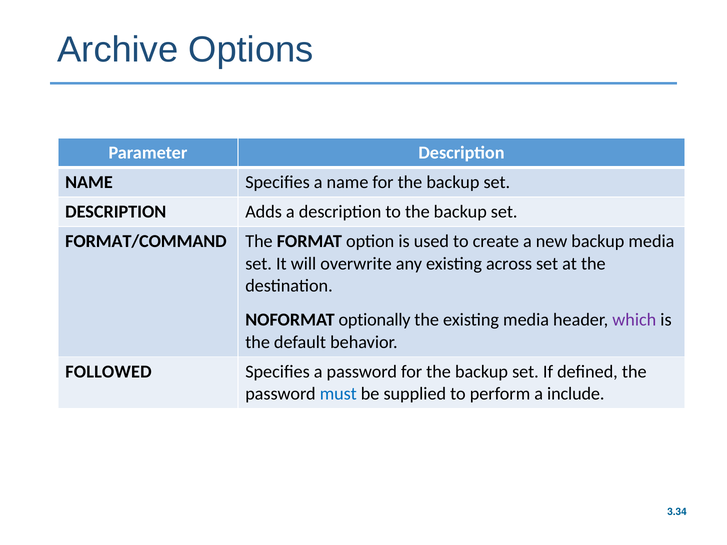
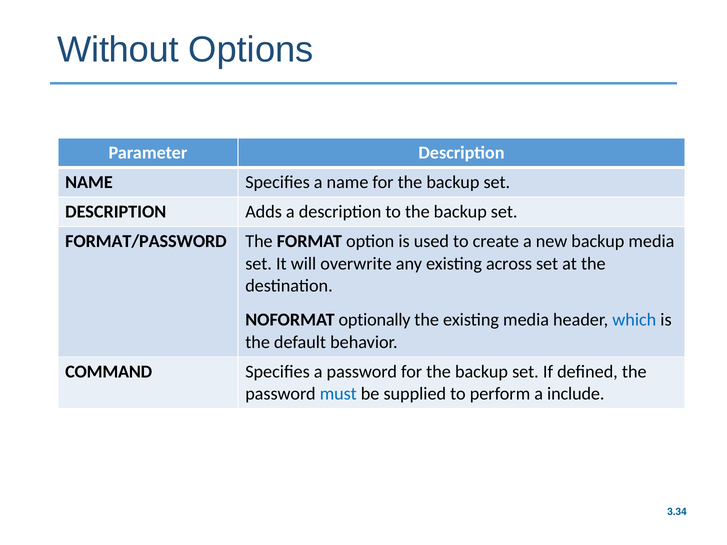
Archive: Archive -> Without
FORMAT/COMMAND: FORMAT/COMMAND -> FORMAT/PASSWORD
which colour: purple -> blue
FOLLOWED: FOLLOWED -> COMMAND
